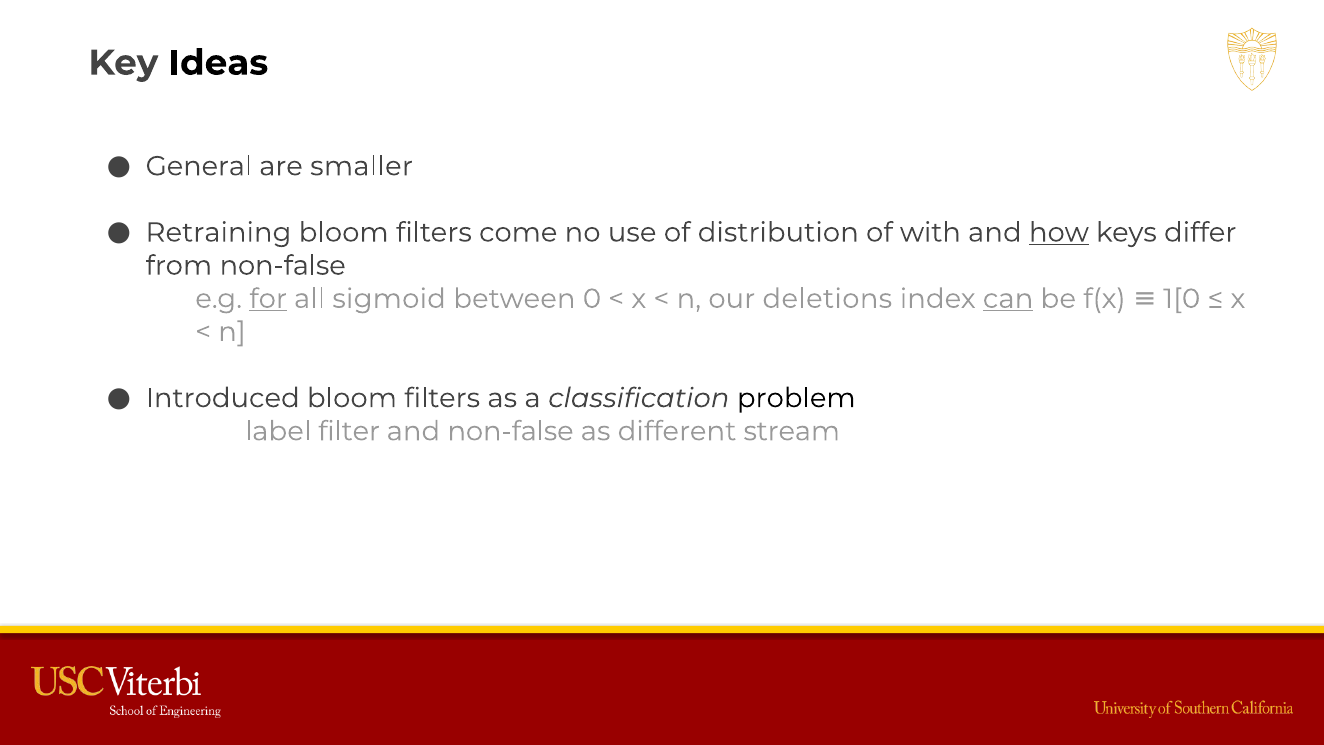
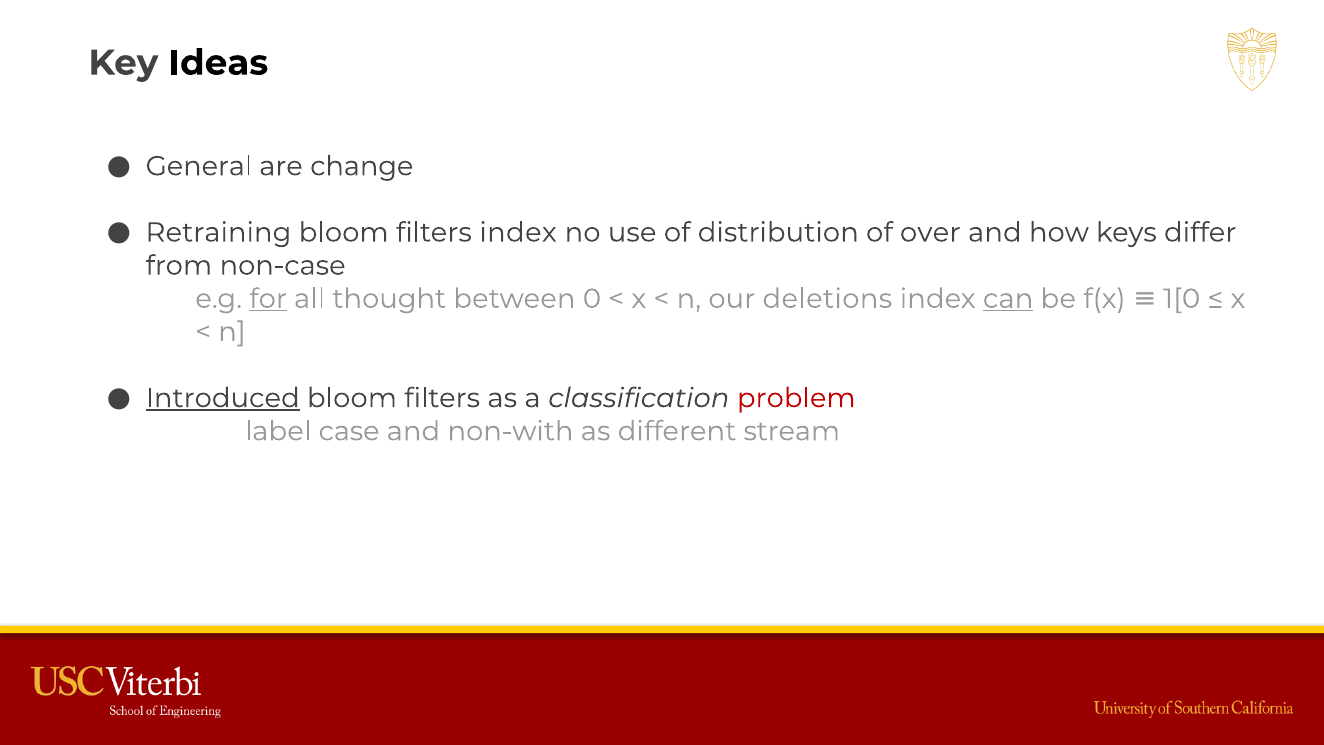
smaller: smaller -> change
filters come: come -> index
with: with -> over
how underline: present -> none
from non-false: non-false -> non-case
sigmoid: sigmoid -> thought
Introduced underline: none -> present
problem colour: black -> red
filter: filter -> case
and non-false: non-false -> non-with
